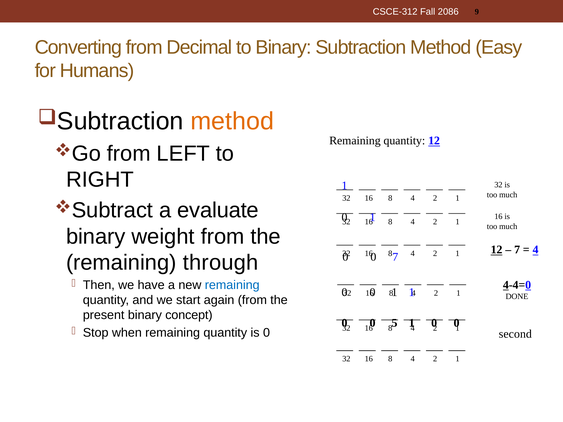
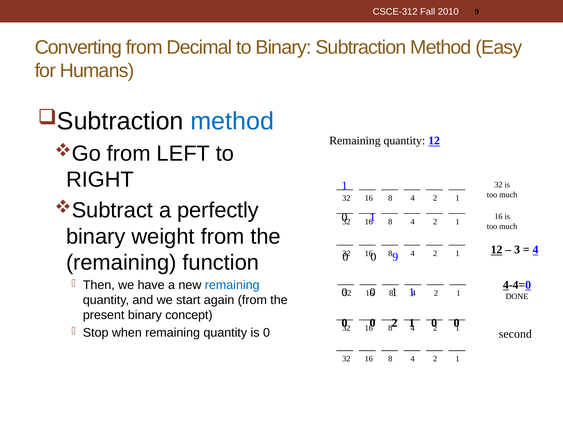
2086: 2086 -> 2010
method at (232, 121) colour: orange -> blue
evaluate: evaluate -> perfectly
7 at (517, 250): 7 -> 3
0 7: 7 -> 9
through: through -> function
0 5: 5 -> 2
